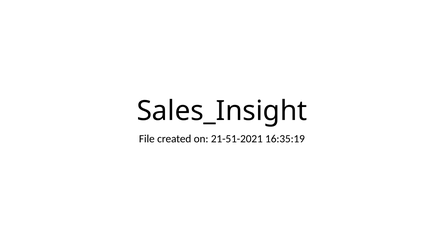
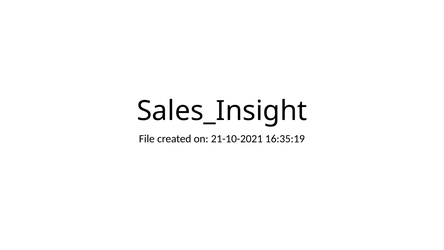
21-51-2021: 21-51-2021 -> 21-10-2021
